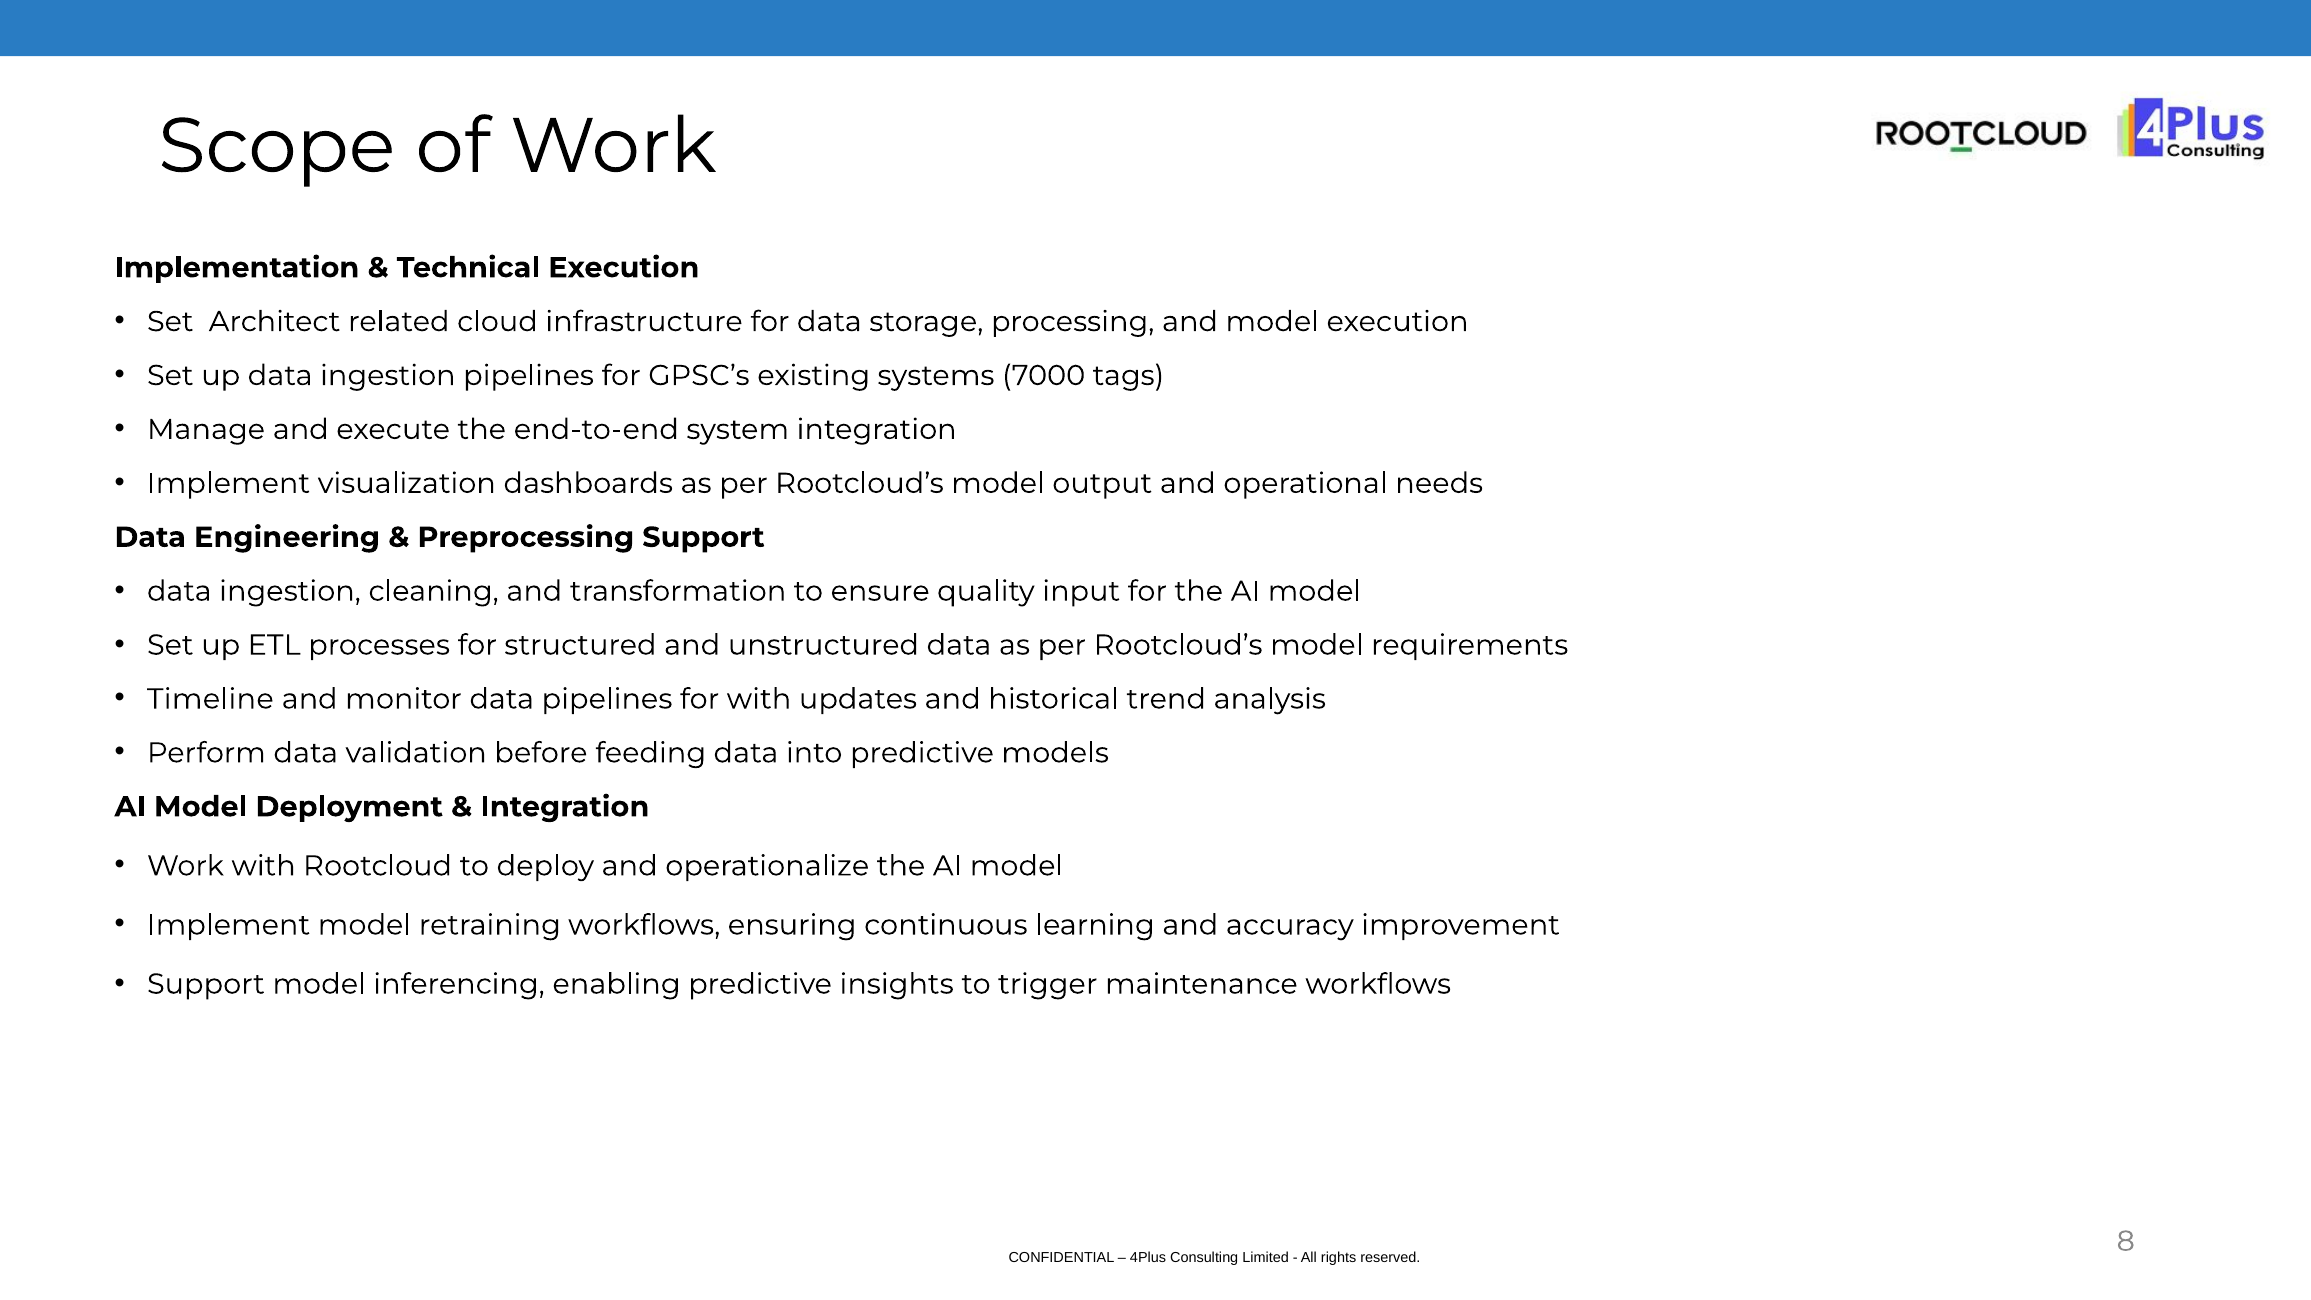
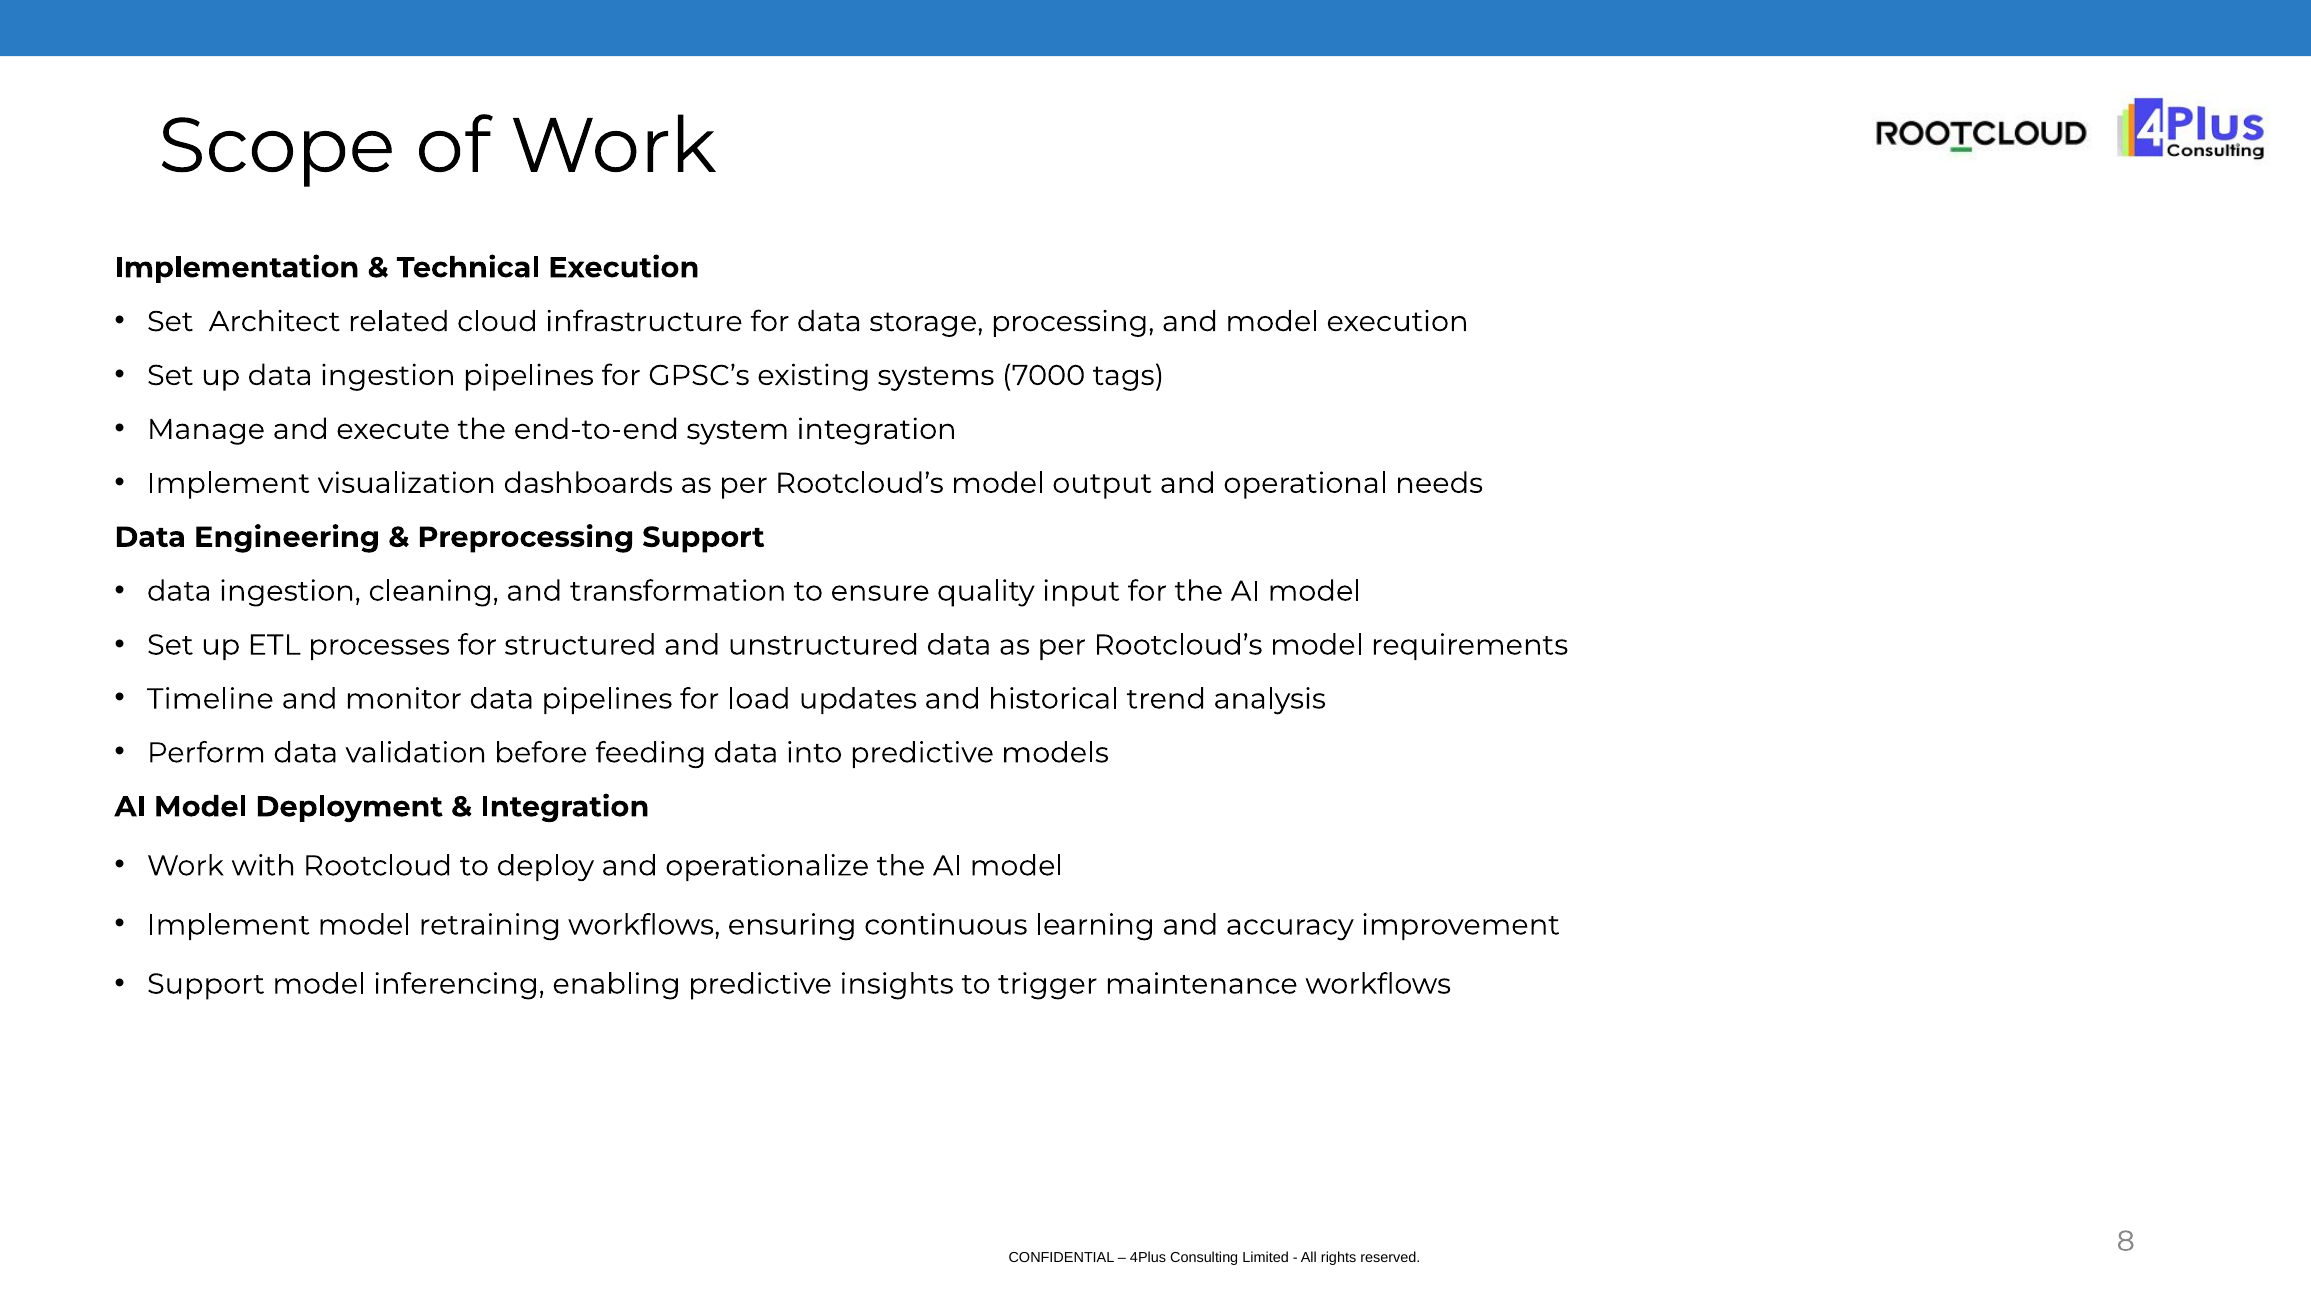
for with: with -> load
